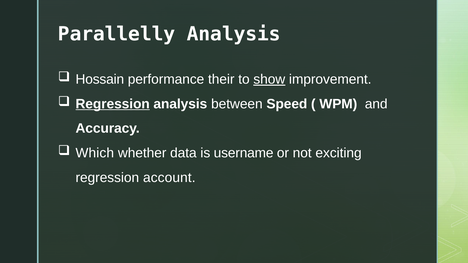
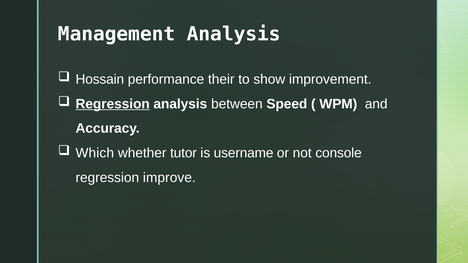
Parallelly: Parallelly -> Management
show underline: present -> none
data: data -> tutor
exciting: exciting -> console
account: account -> improve
